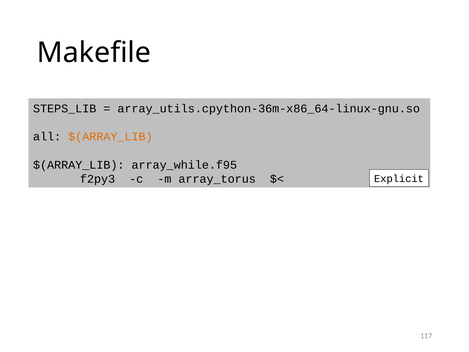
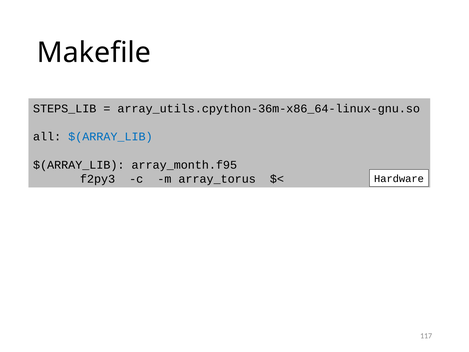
$(ARRAY_LIB at (110, 137) colour: orange -> blue
array_while.f95: array_while.f95 -> array_month.f95
Explicit: Explicit -> Hardware
